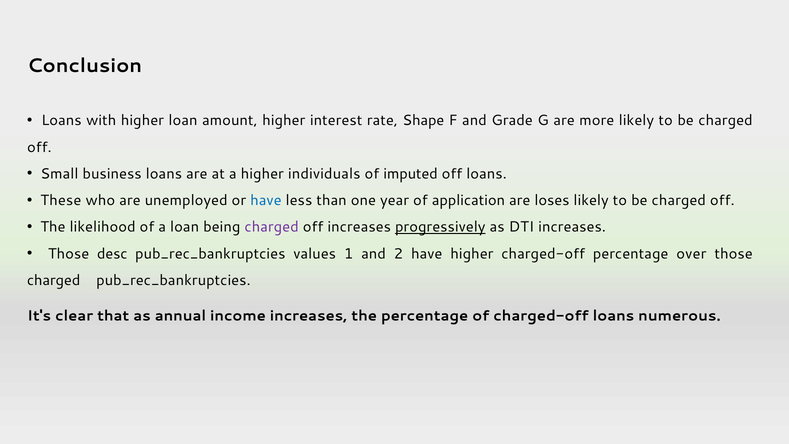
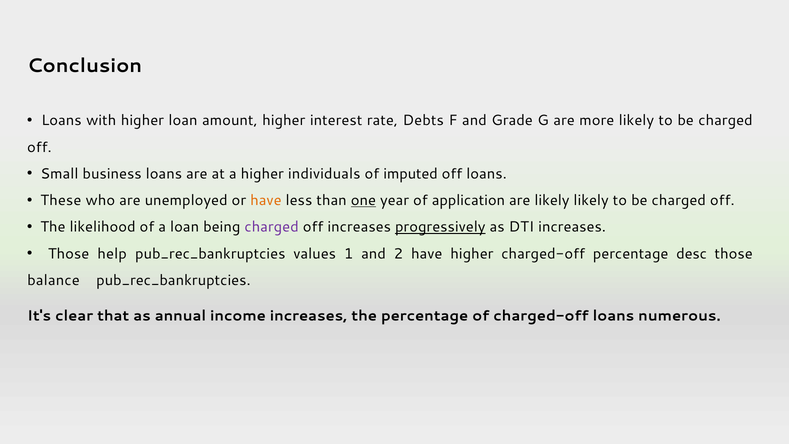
Shape: Shape -> Debts
have at (266, 200) colour: blue -> orange
one underline: none -> present
are loses: loses -> likely
desc: desc -> help
over: over -> desc
charged at (54, 280): charged -> balance
